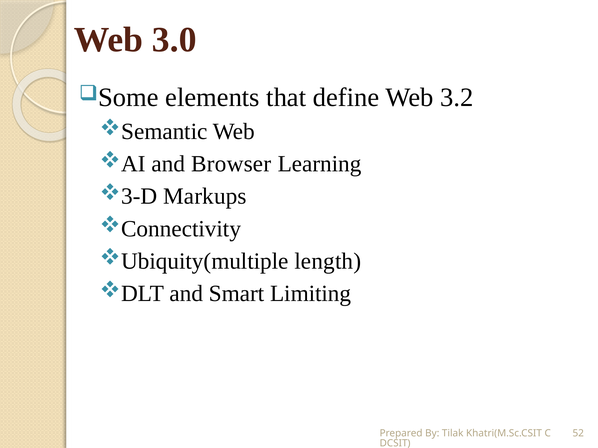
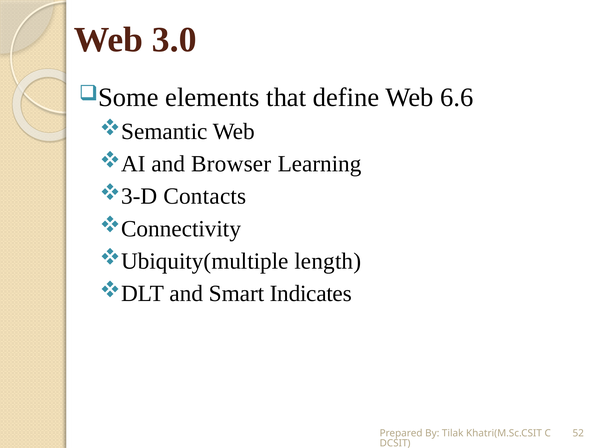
3.2: 3.2 -> 6.6
Markups: Markups -> Contacts
Limiting: Limiting -> Indicates
